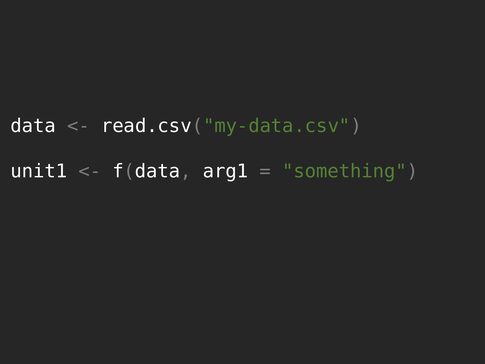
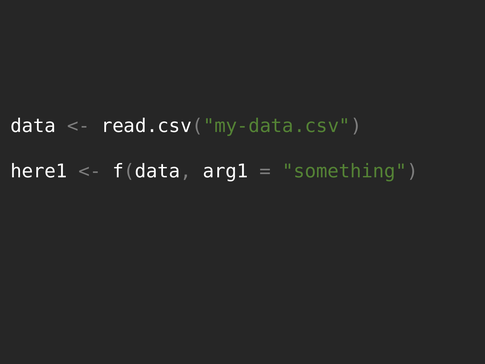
unit1: unit1 -> here1
